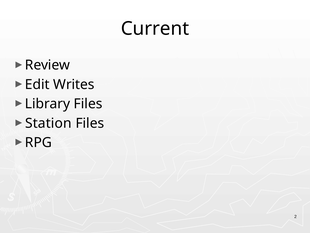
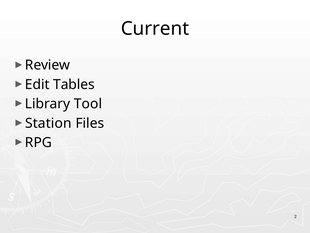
Writes: Writes -> Tables
Library Files: Files -> Tool
